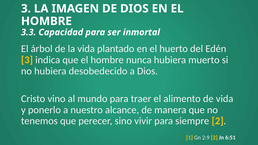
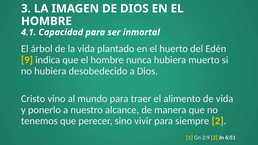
3.3: 3.3 -> 4.1
3 at (27, 60): 3 -> 9
